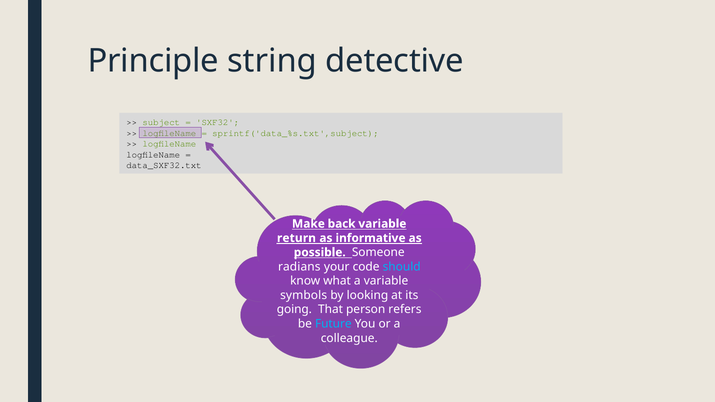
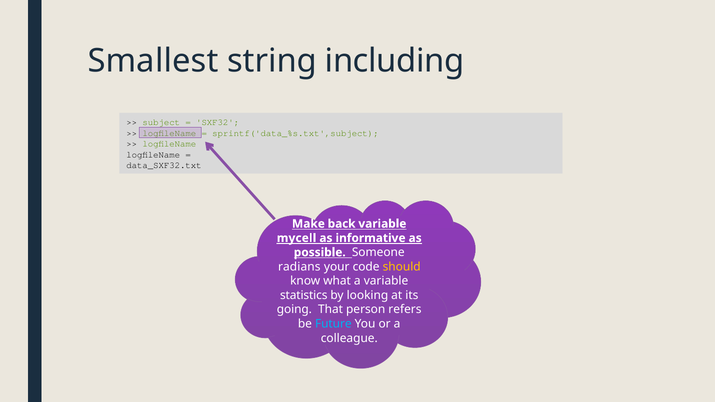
Principle: Principle -> Smallest
detective: detective -> including
return: return -> mycell
should colour: light blue -> yellow
symbols: symbols -> statistics
